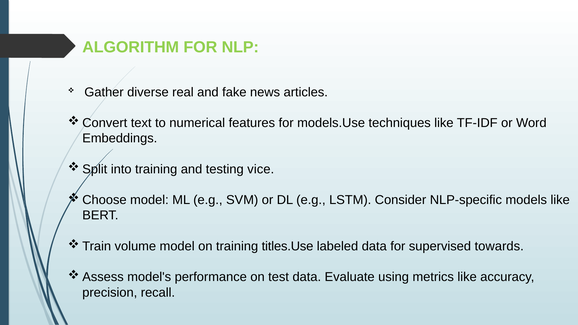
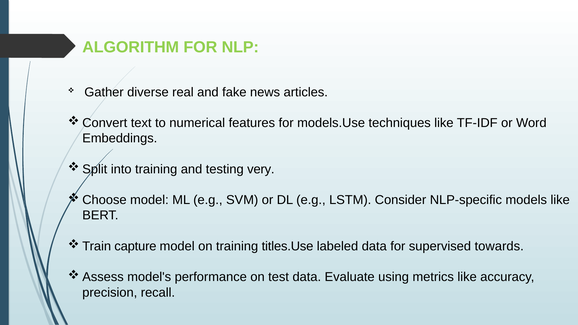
vice: vice -> very
volume: volume -> capture
